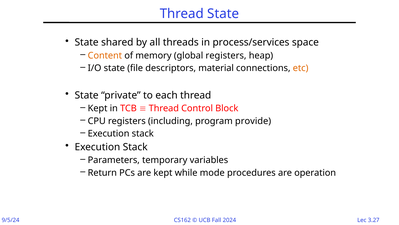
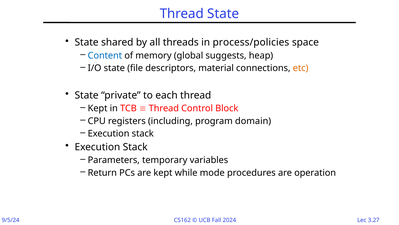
process/services: process/services -> process/policies
Content colour: orange -> blue
global registers: registers -> suggests
provide: provide -> domain
